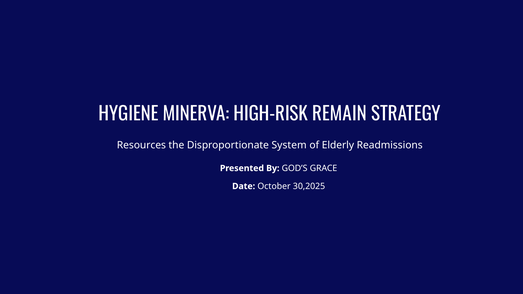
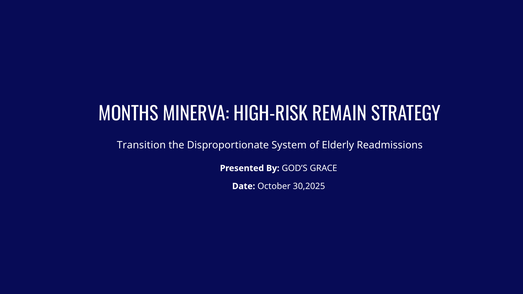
HYGIENE: HYGIENE -> MONTHS
Resources: Resources -> Transition
